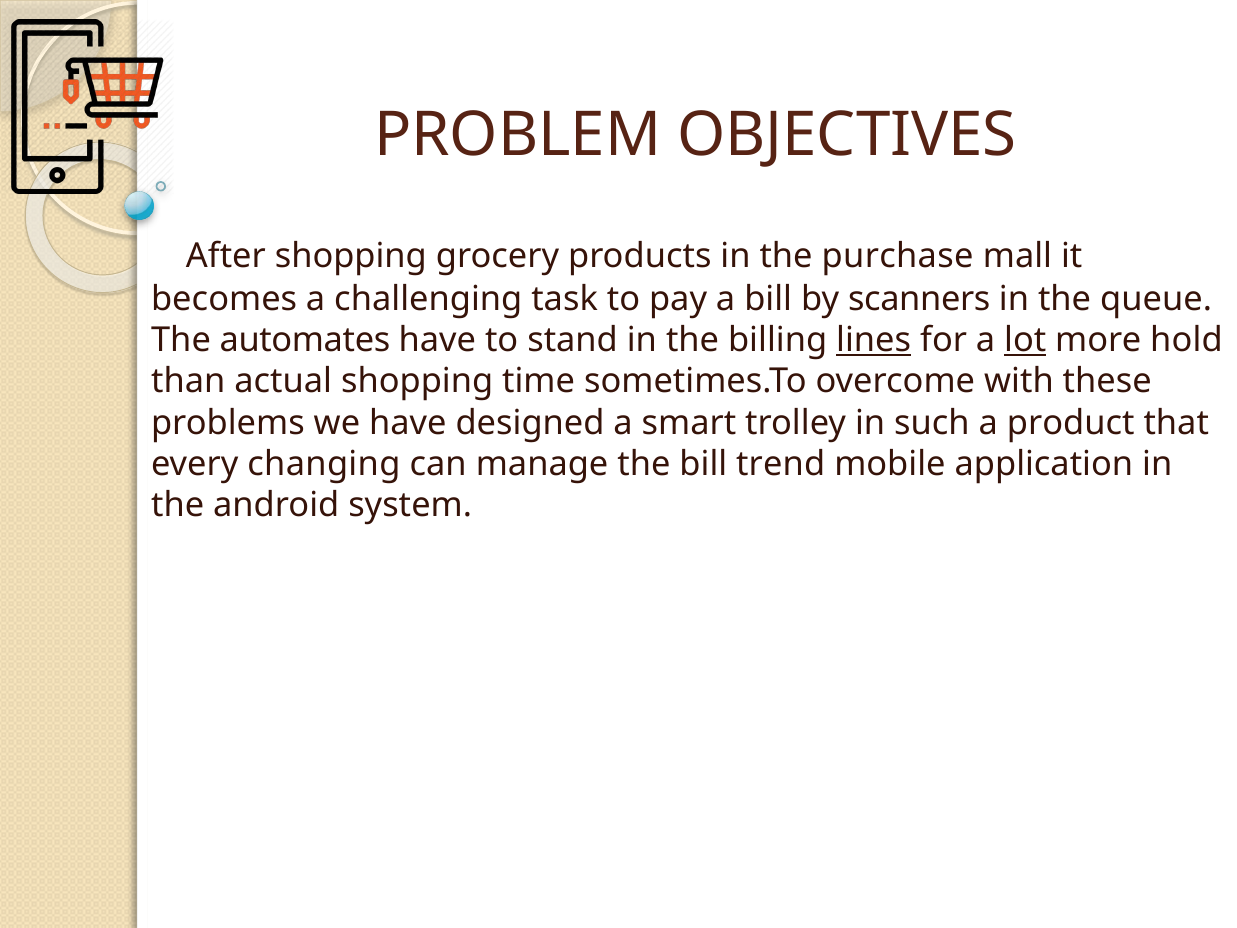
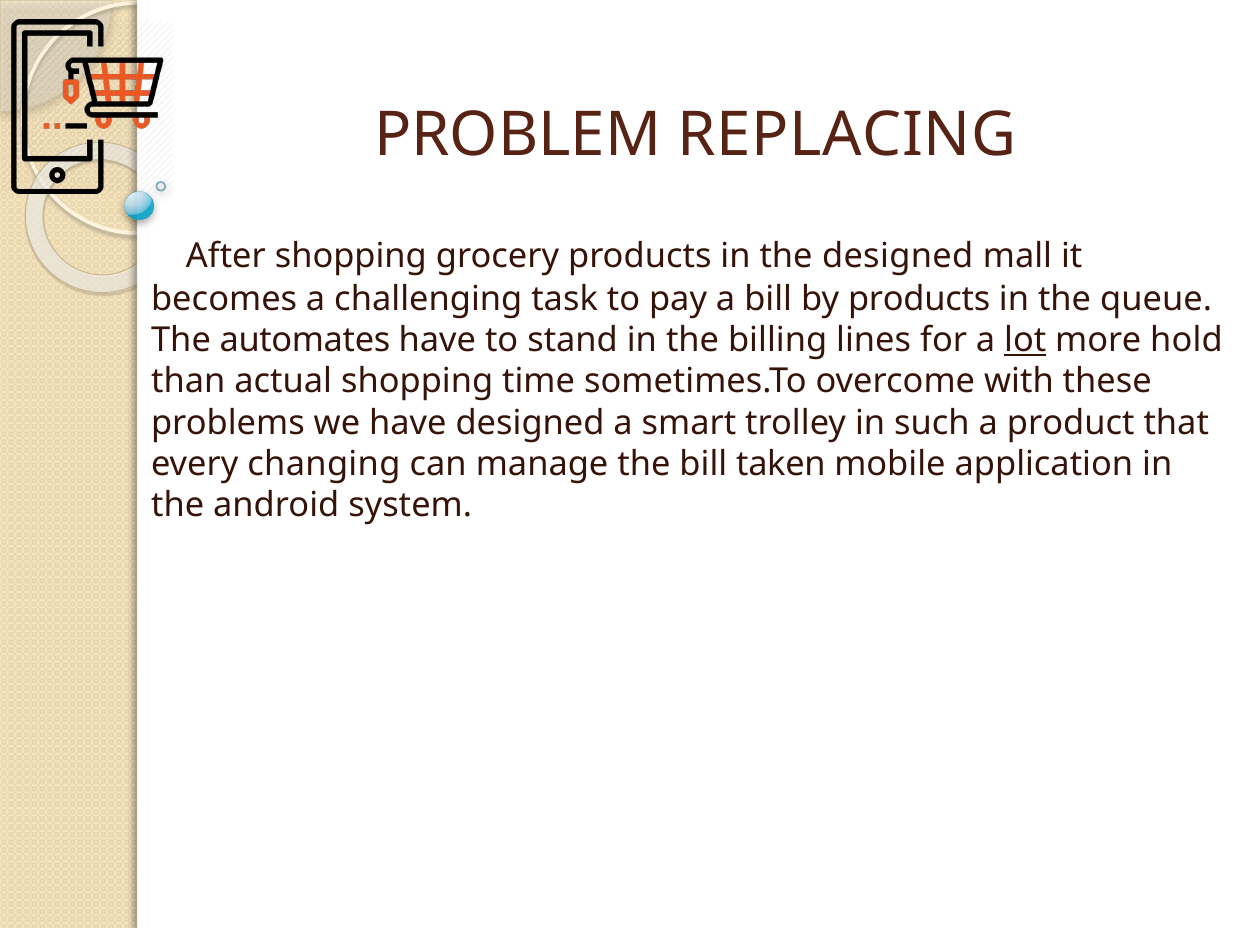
OBJECTIVES: OBJECTIVES -> REPLACING
the purchase: purchase -> designed
by scanners: scanners -> products
lines underline: present -> none
trend: trend -> taken
